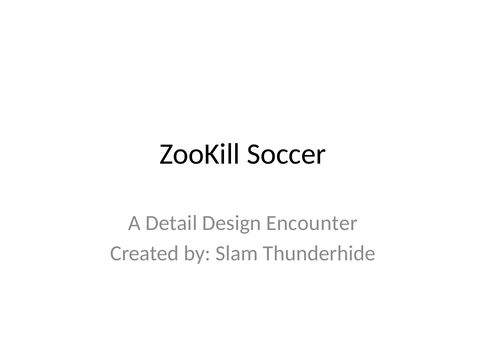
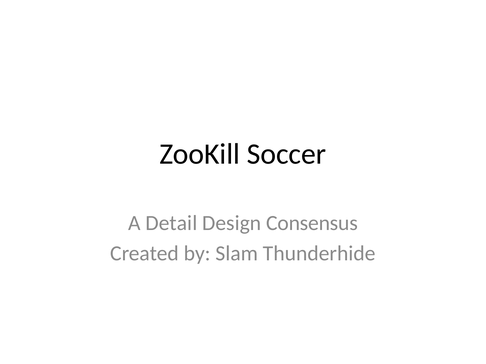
Encounter: Encounter -> Consensus
